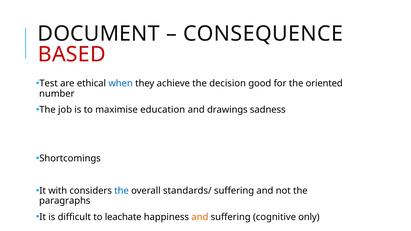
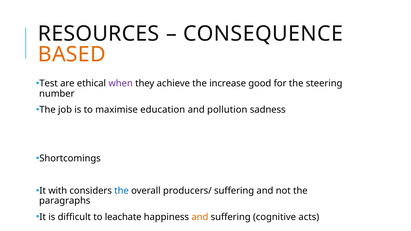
DOCUMENT: DOCUMENT -> RESOURCES
BASED colour: red -> orange
when colour: blue -> purple
decision: decision -> increase
oriented: oriented -> steering
drawings: drawings -> pollution
standards/: standards/ -> producers/
only: only -> acts
